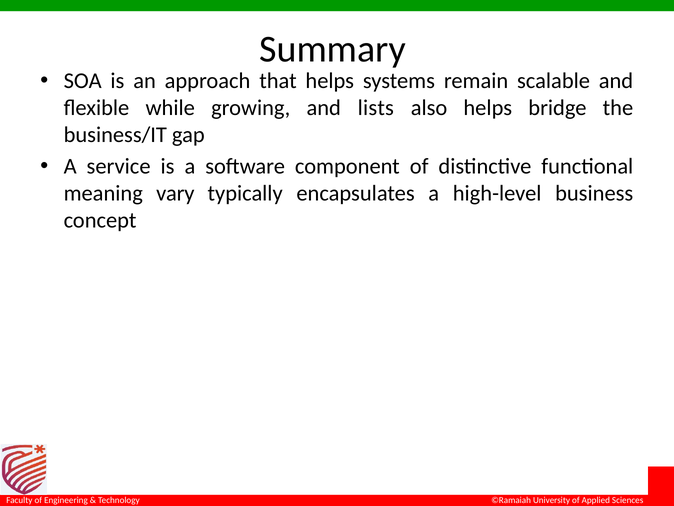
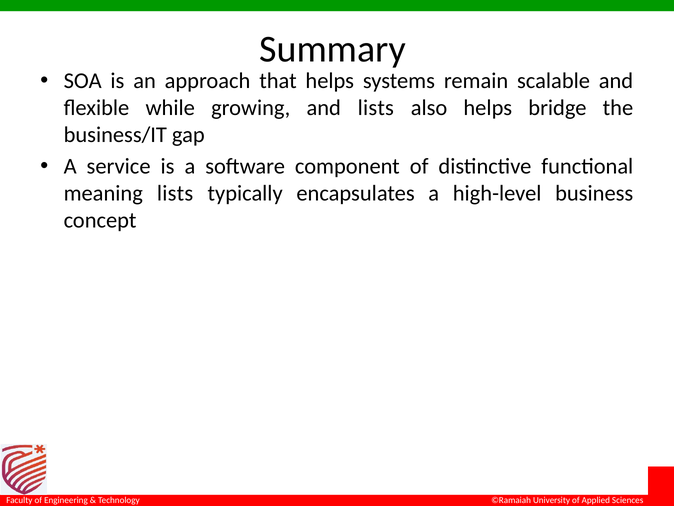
meaning vary: vary -> lists
